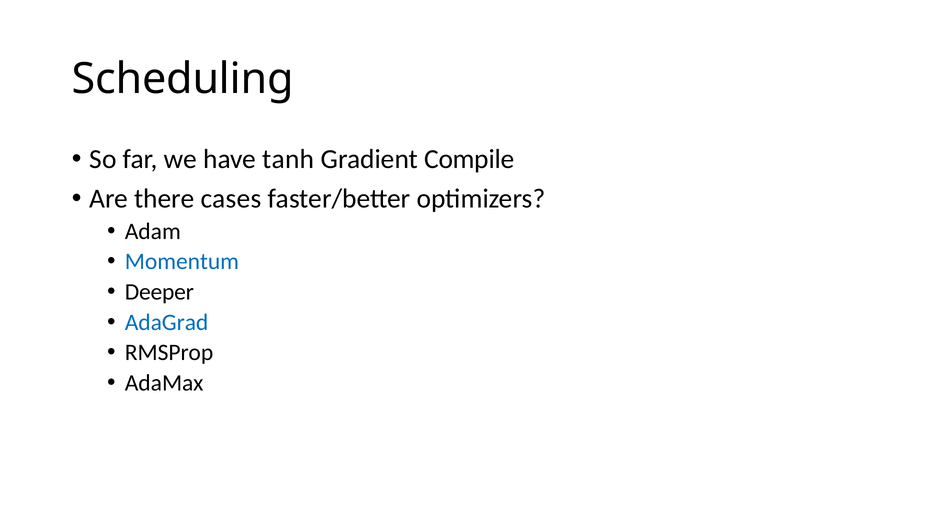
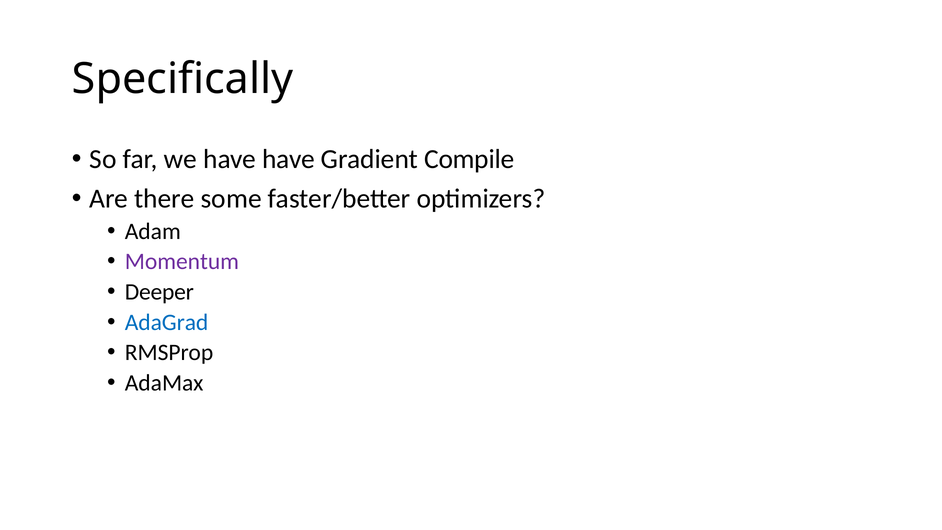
Scheduling: Scheduling -> Specifically
have tanh: tanh -> have
cases: cases -> some
Momentum colour: blue -> purple
